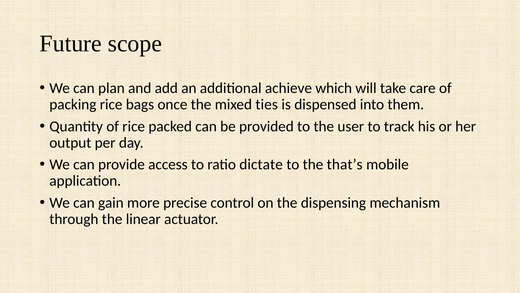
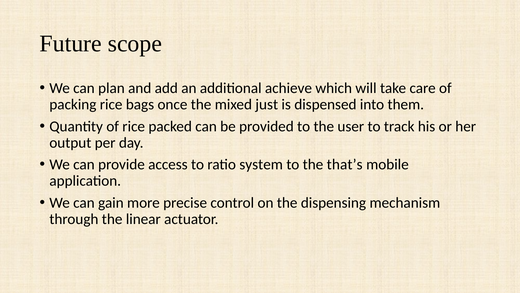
ties: ties -> just
dictate: dictate -> system
